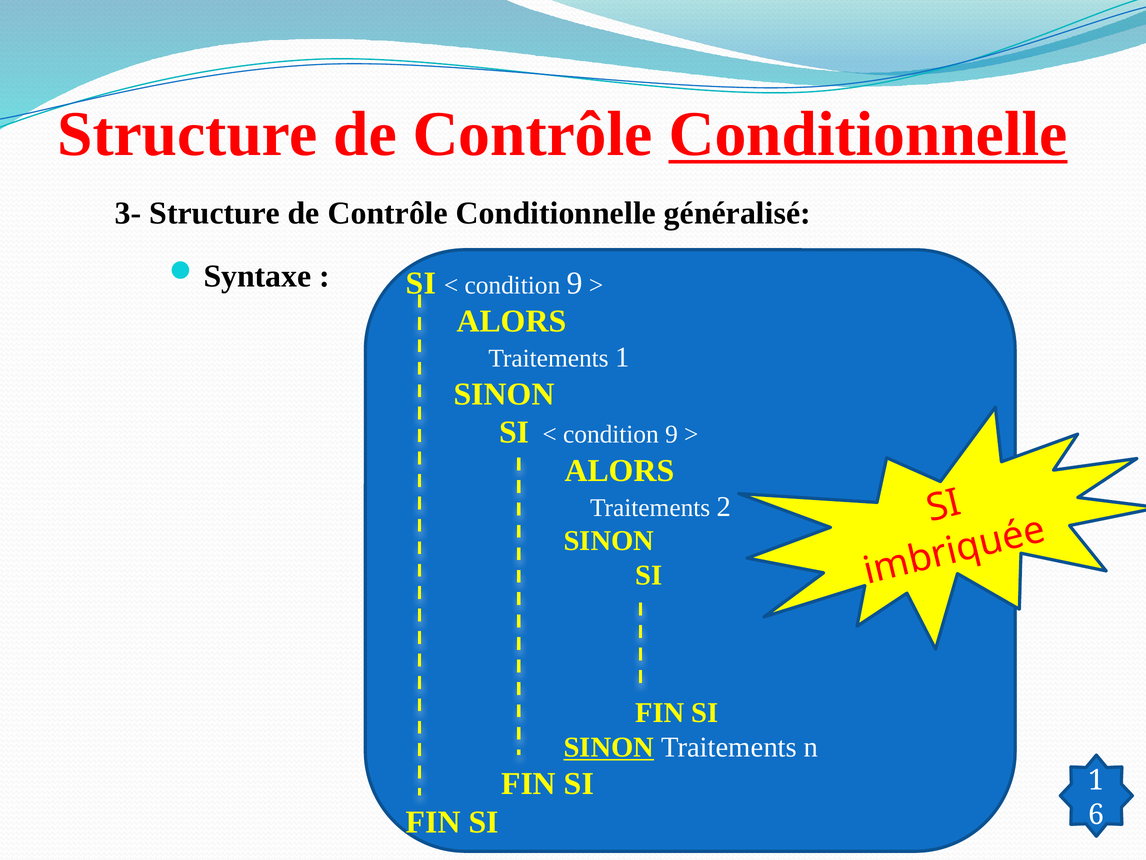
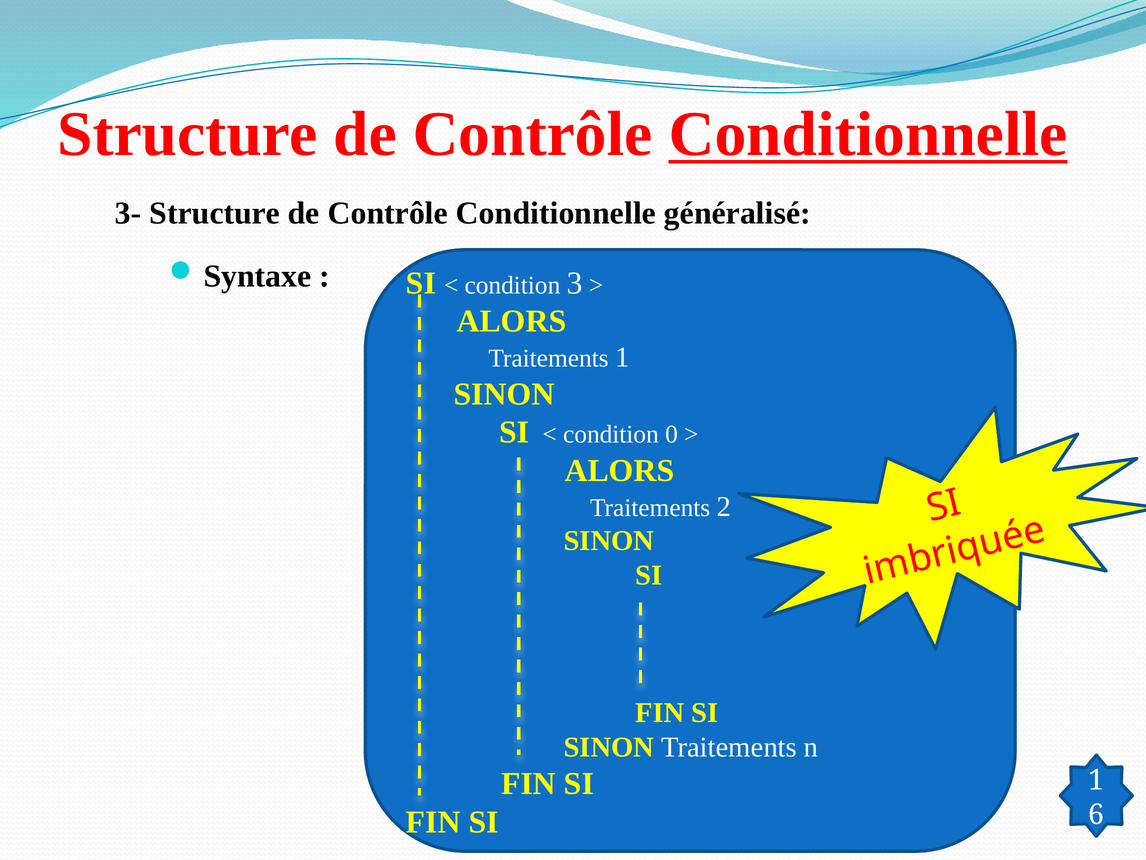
9 at (575, 283): 9 -> 3
9 at (671, 434): 9 -> 0
SINON at (609, 747) underline: present -> none
